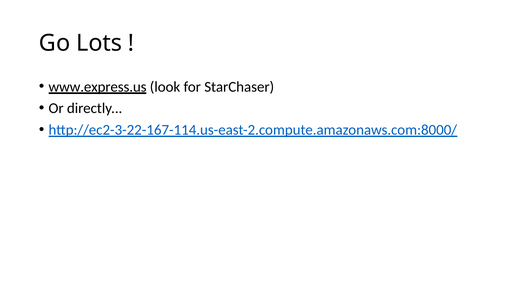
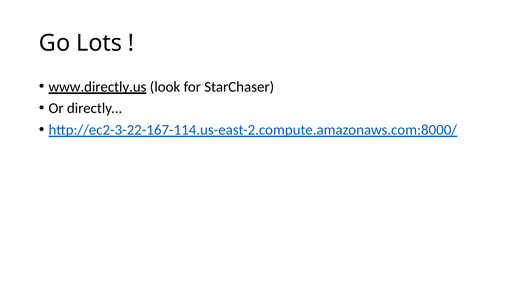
www.express.us: www.express.us -> www.directly.us
